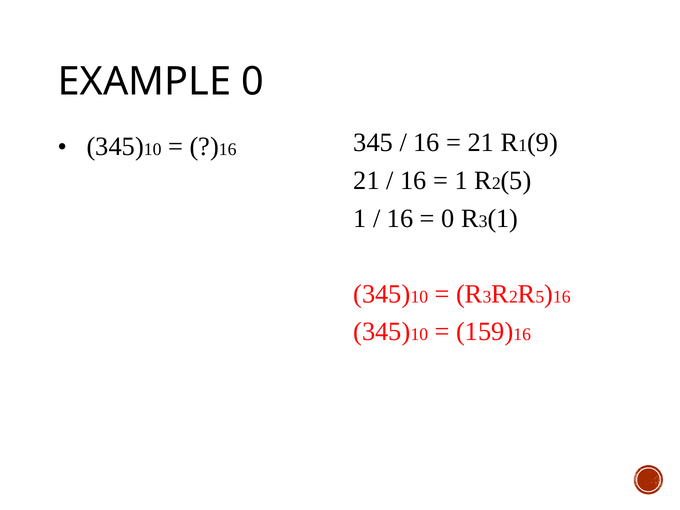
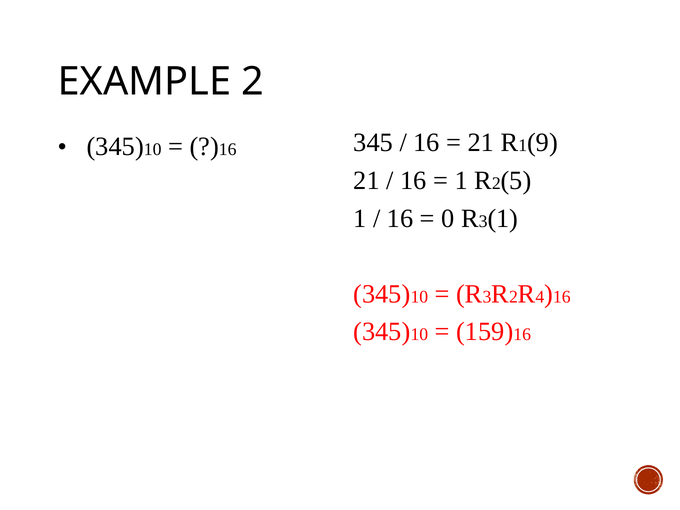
EXAMPLE 0: 0 -> 2
5 at (540, 297): 5 -> 4
